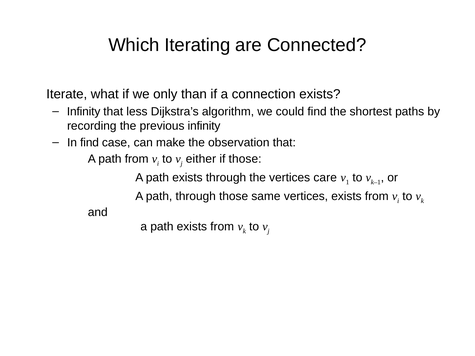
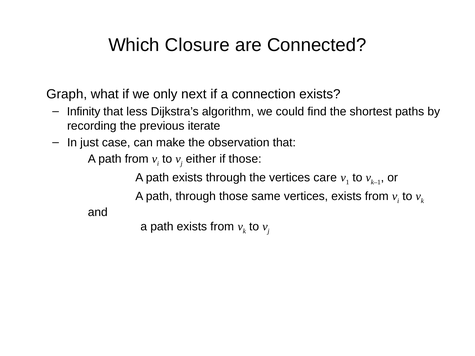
Iterating: Iterating -> Closure
Iterate: Iterate -> Graph
than: than -> next
previous infinity: infinity -> iterate
In find: find -> just
